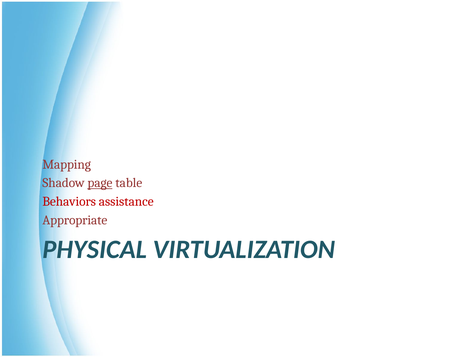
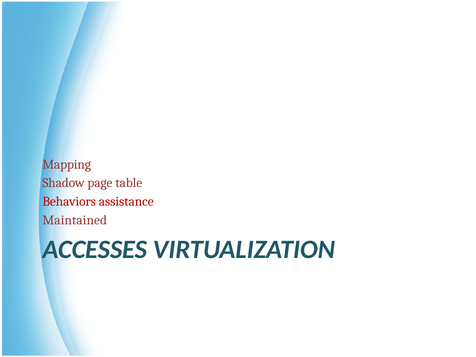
page underline: present -> none
Appropriate: Appropriate -> Maintained
PHYSICAL: PHYSICAL -> ACCESSES
